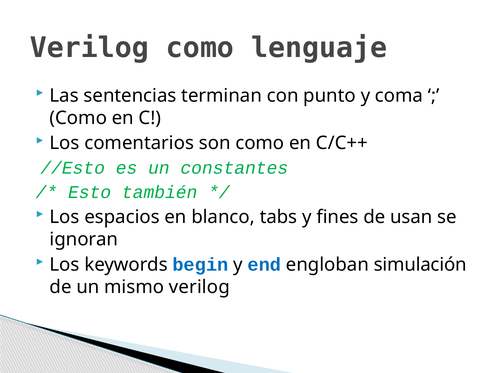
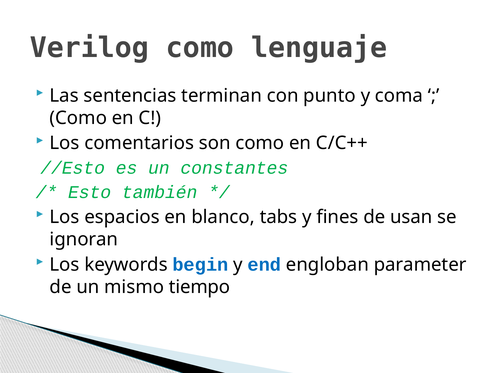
simulación: simulación -> parameter
mismo verilog: verilog -> tiempo
